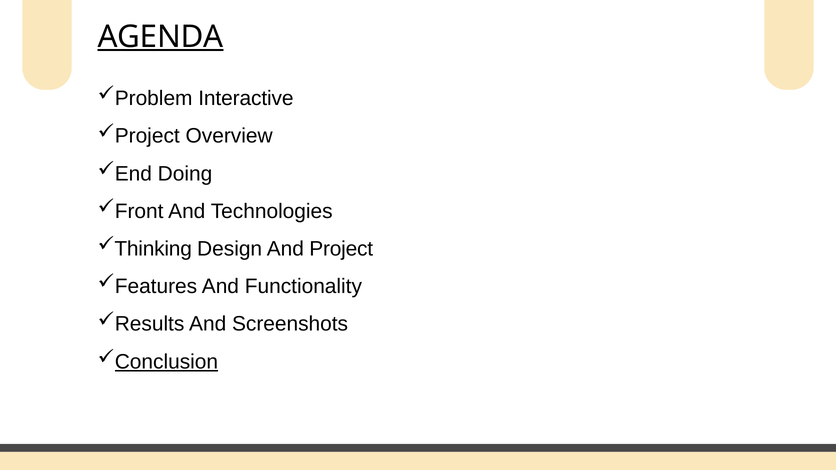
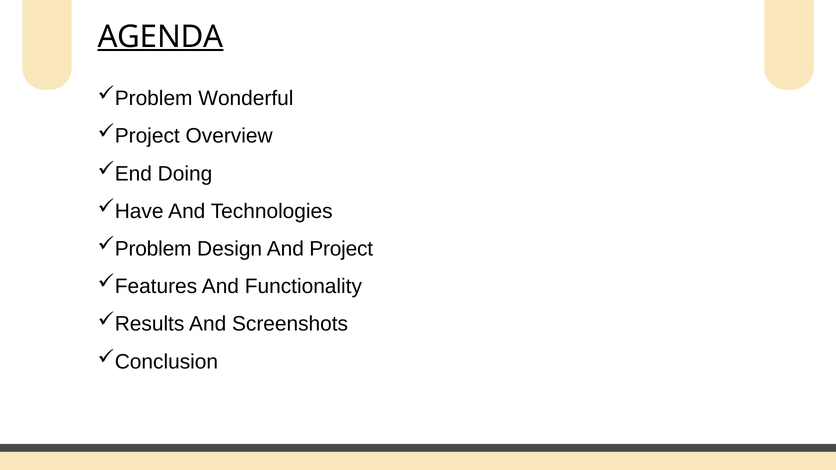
Interactive: Interactive -> Wonderful
Front: Front -> Have
Thinking at (153, 249): Thinking -> Problem
Conclusion underline: present -> none
